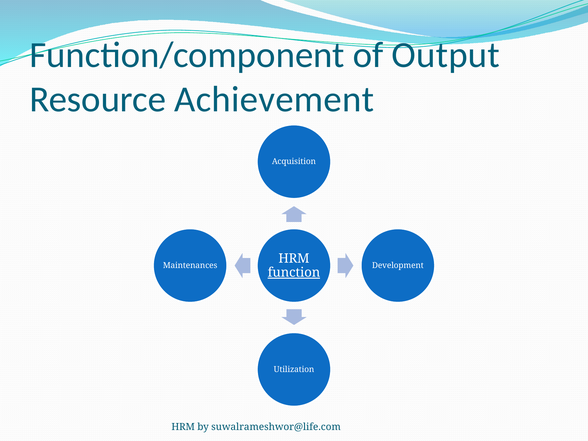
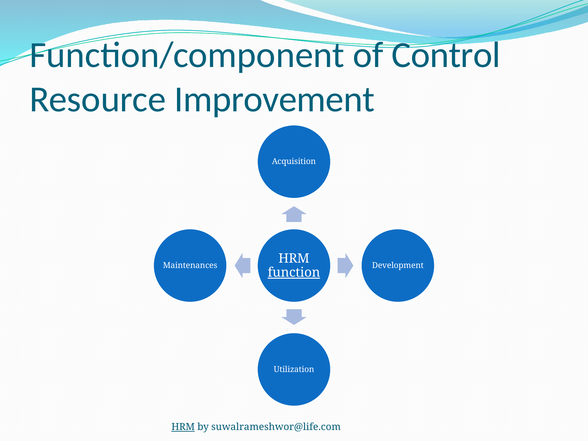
Output: Output -> Control
Achievement: Achievement -> Improvement
HRM at (183, 427) underline: none -> present
